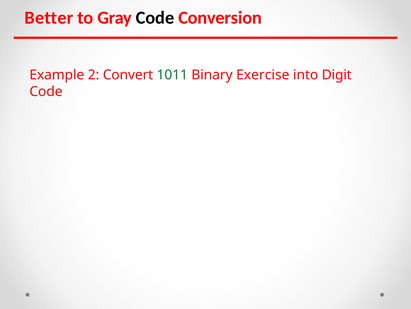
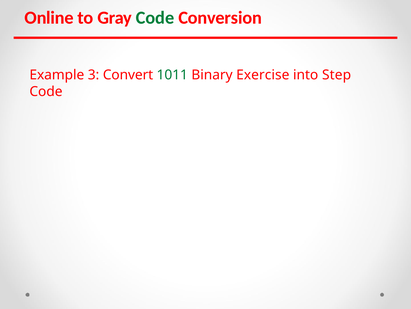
Better: Better -> Online
Code at (155, 18) colour: black -> green
2: 2 -> 3
Digit: Digit -> Step
